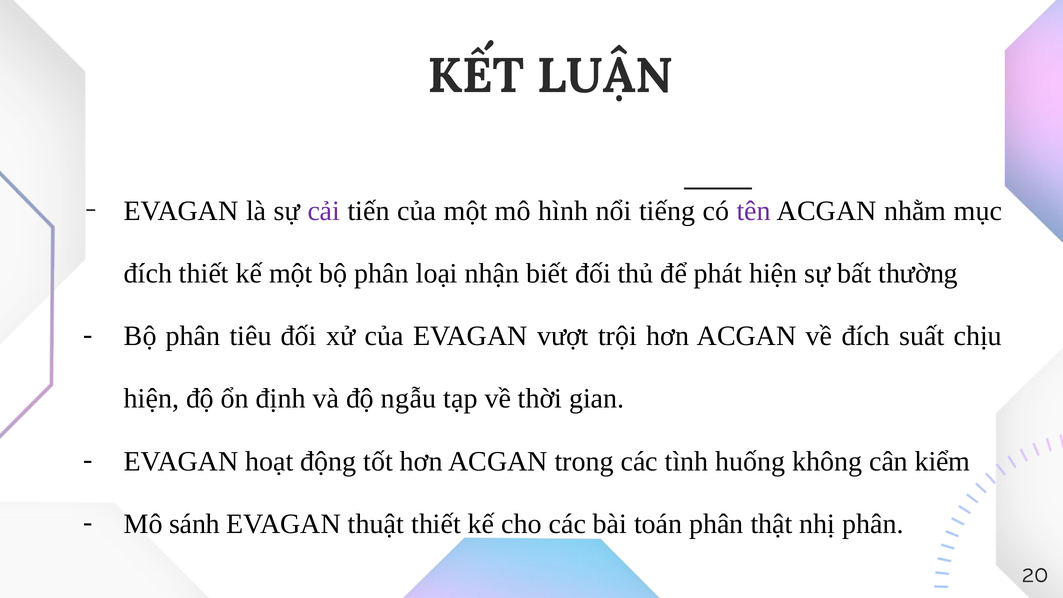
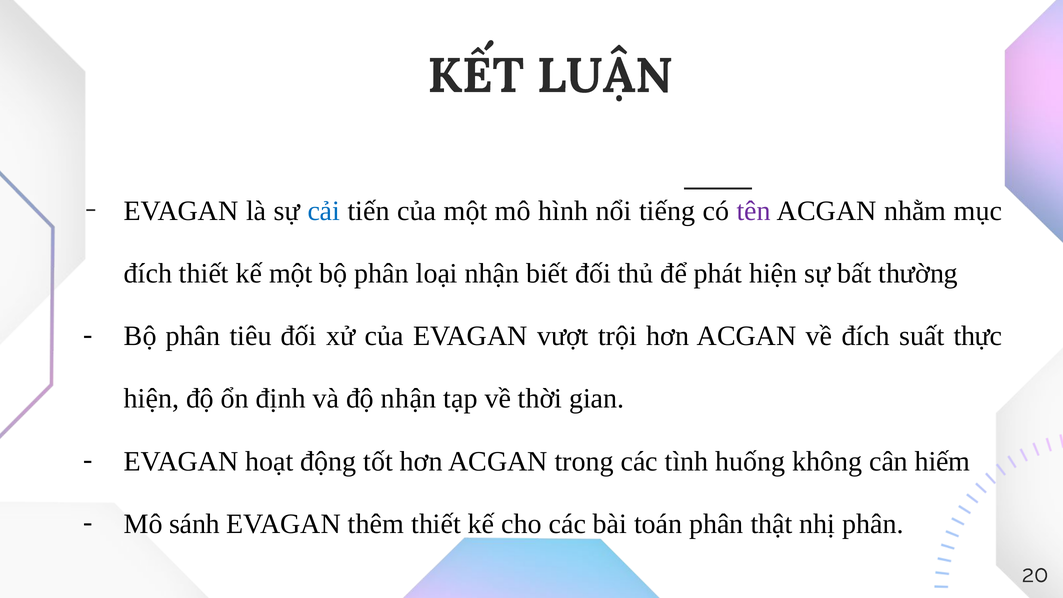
cải colour: purple -> blue
chịu: chịu -> thực
độ ngẫu: ngẫu -> nhận
kiểm: kiểm -> hiếm
thuật: thuật -> thêm
